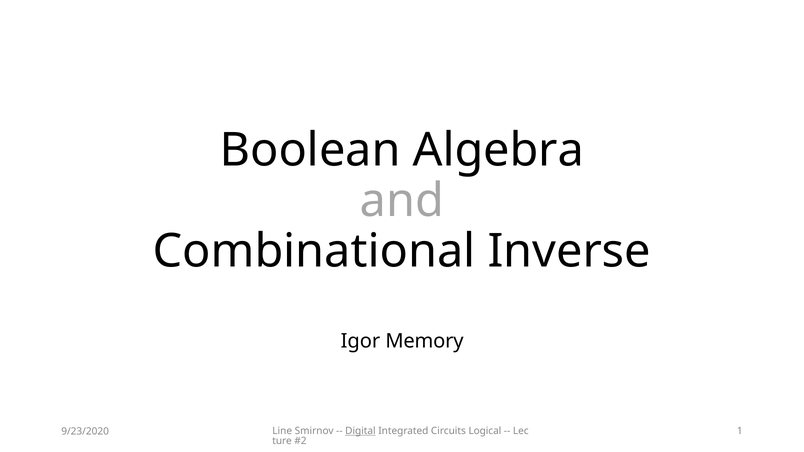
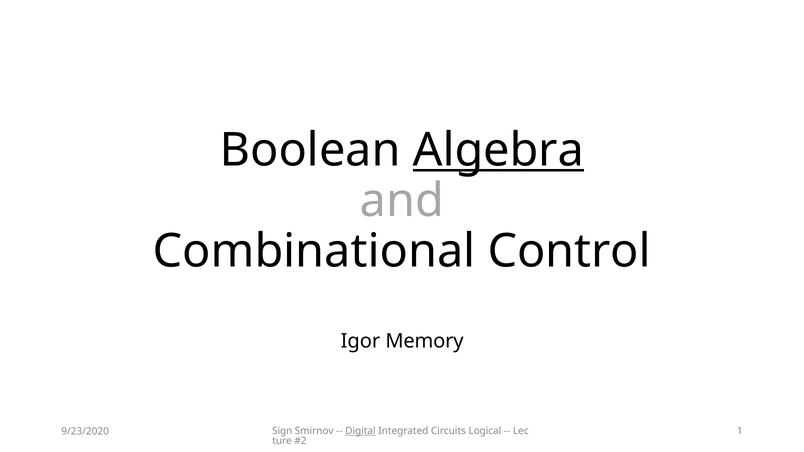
Algebra underline: none -> present
Inverse: Inverse -> Control
Line: Line -> Sign
